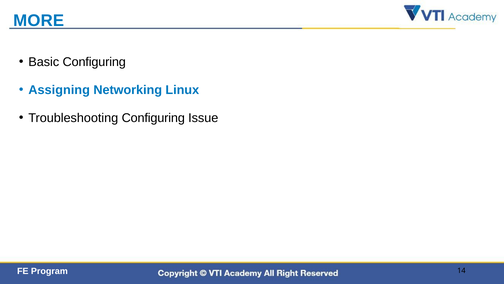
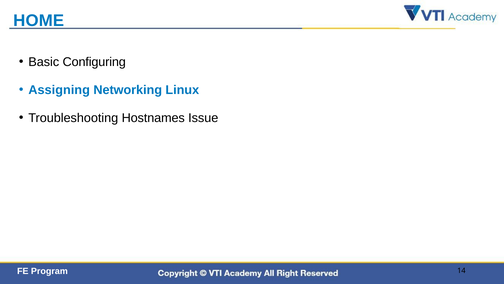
MORE: MORE -> HOME
Troubleshooting Configuring: Configuring -> Hostnames
